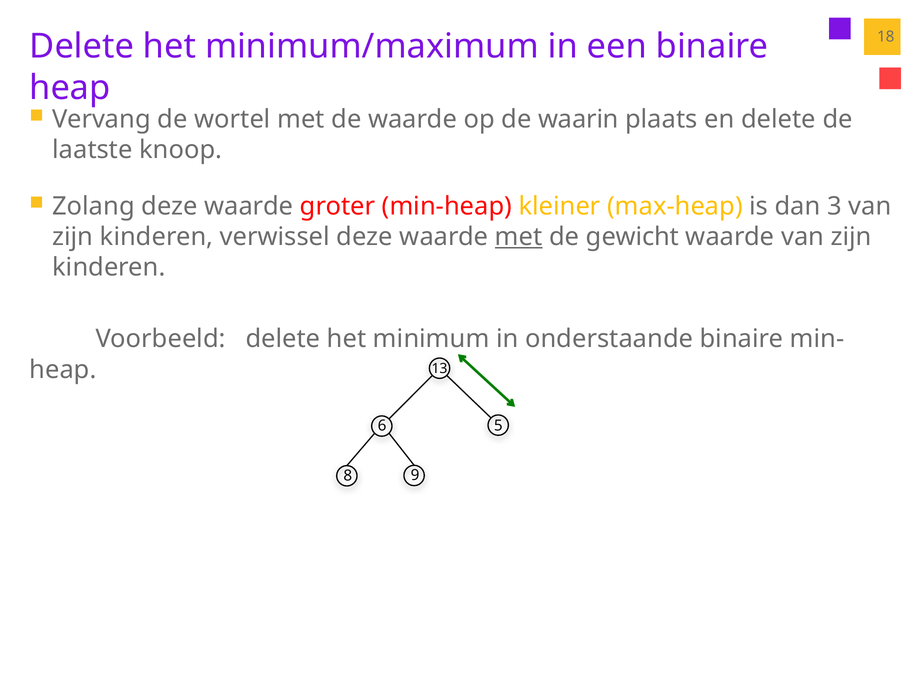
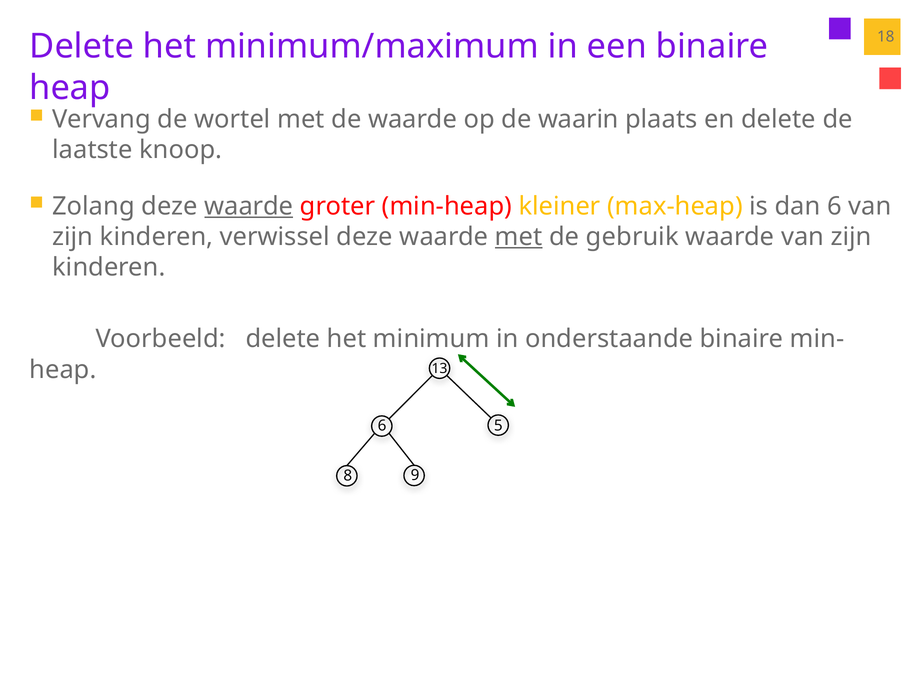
waarde at (249, 206) underline: none -> present
dan 3: 3 -> 6
gewicht: gewicht -> gebruik
